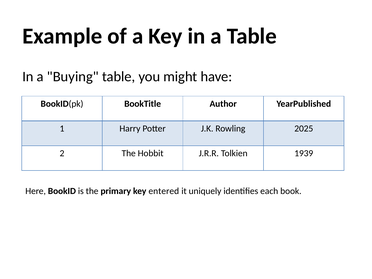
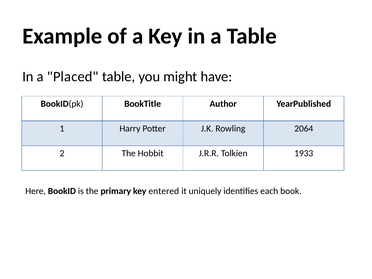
Buying: Buying -> Placed
2025: 2025 -> 2064
1939: 1939 -> 1933
